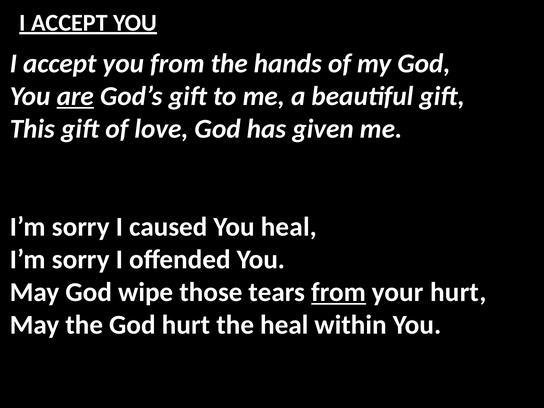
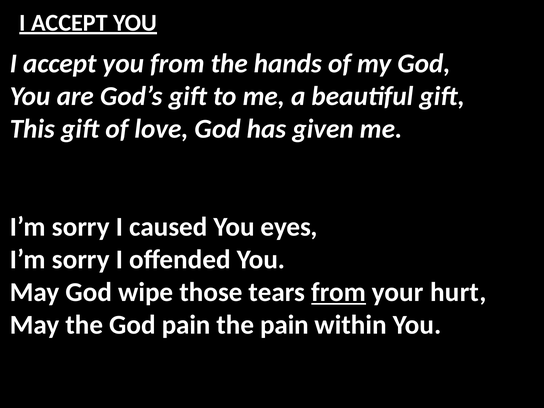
are underline: present -> none
You heal: heal -> eyes
God hurt: hurt -> pain
the heal: heal -> pain
